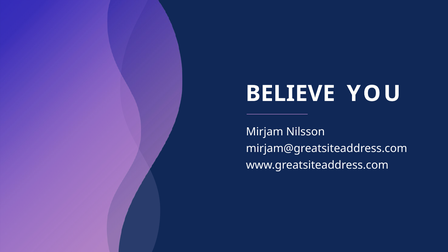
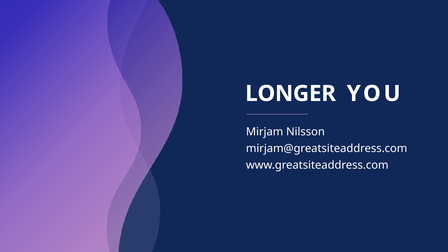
BELIEVE: BELIEVE -> LONGER
